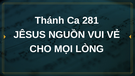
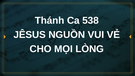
281: 281 -> 538
